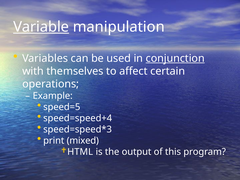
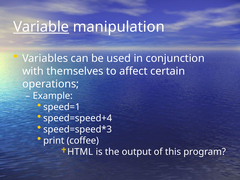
conjunction underline: present -> none
speed=5: speed=5 -> speed=1
mixed: mixed -> coffee
